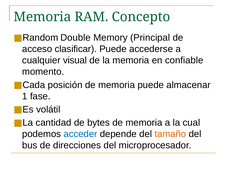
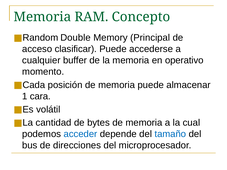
visual: visual -> buffer
confiable: confiable -> operativo
fase: fase -> cara
tamaño colour: orange -> blue
